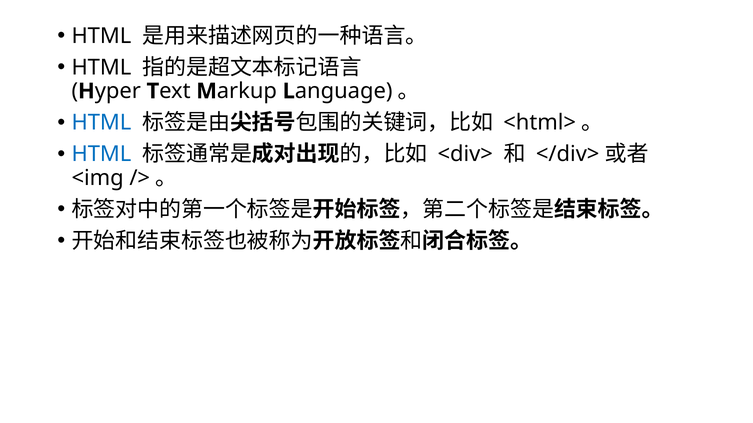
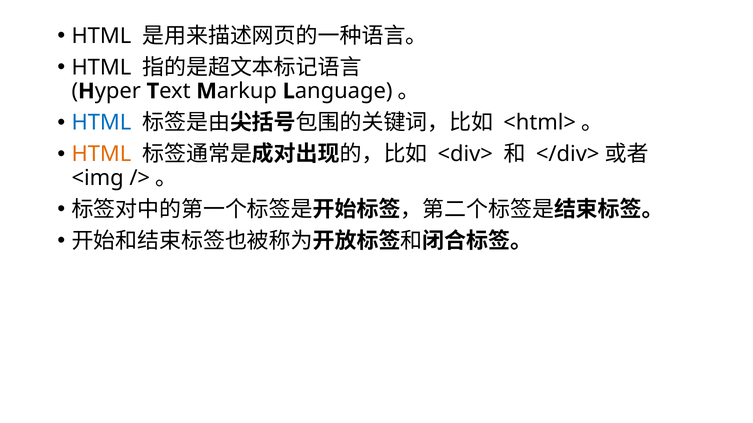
HTML at (101, 154) colour: blue -> orange
